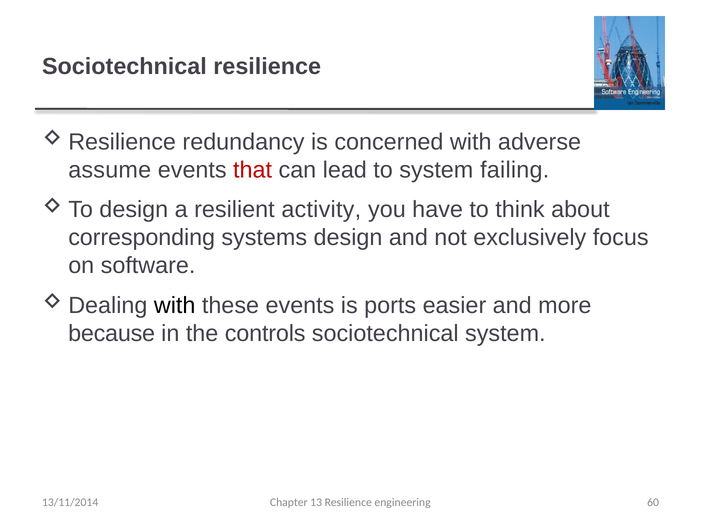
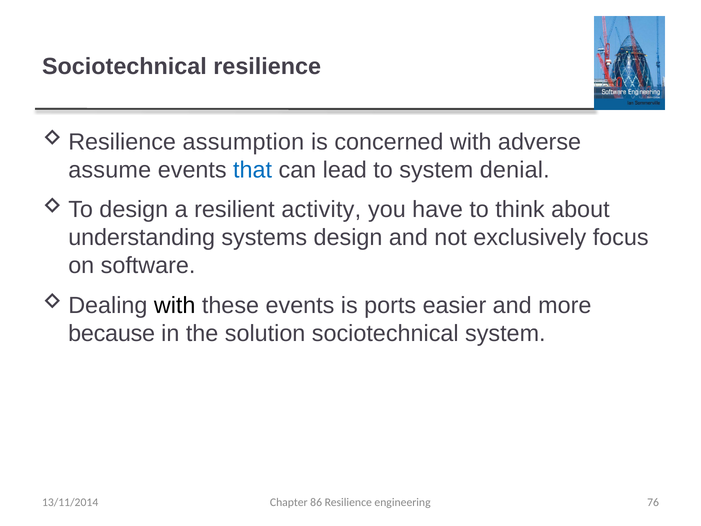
redundancy: redundancy -> assumption
that colour: red -> blue
failing: failing -> denial
corresponding: corresponding -> understanding
controls: controls -> solution
13: 13 -> 86
60: 60 -> 76
